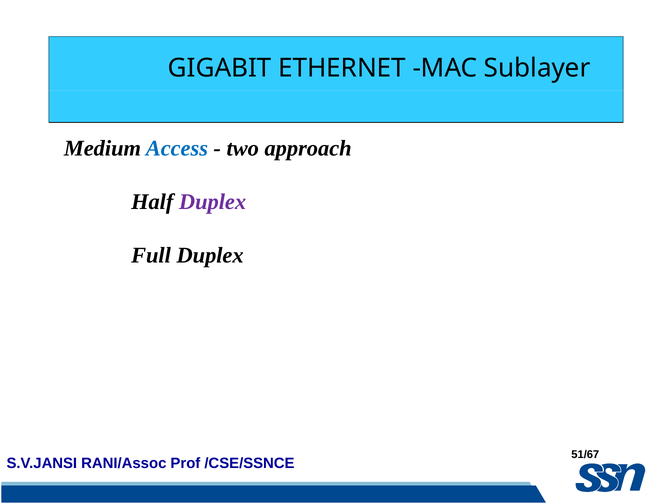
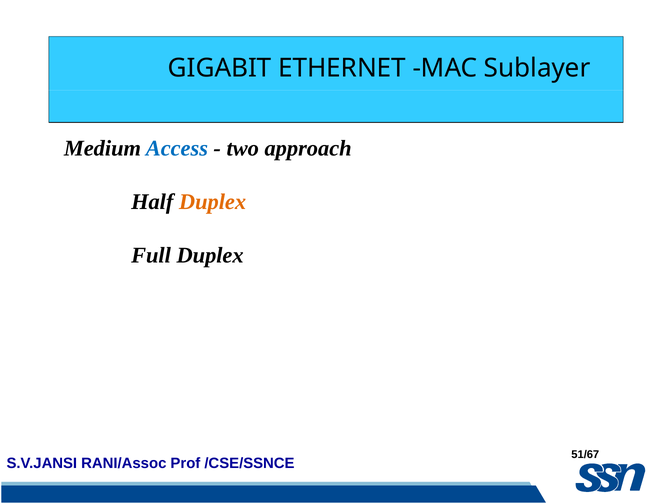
Duplex at (213, 202) colour: purple -> orange
